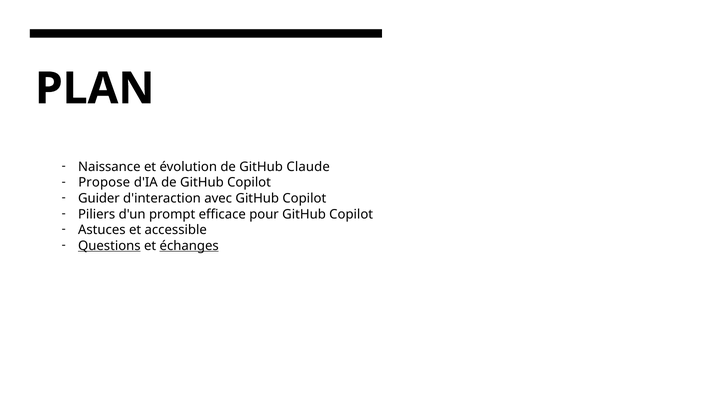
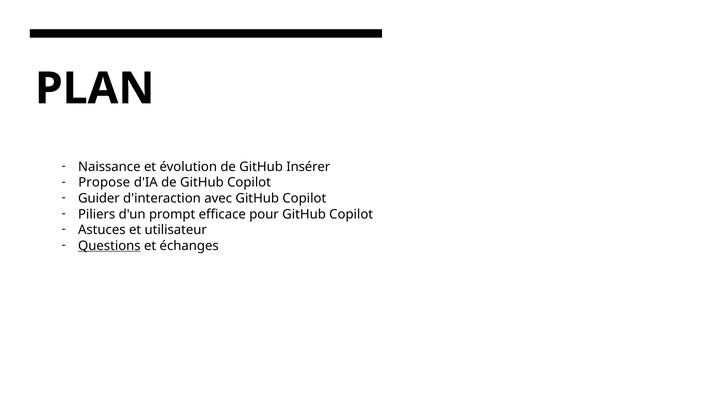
Claude: Claude -> Insérer
accessible: accessible -> utilisateur
échanges underline: present -> none
